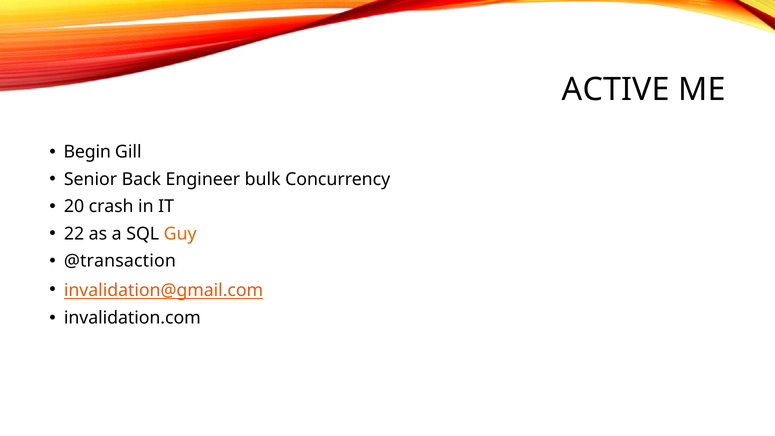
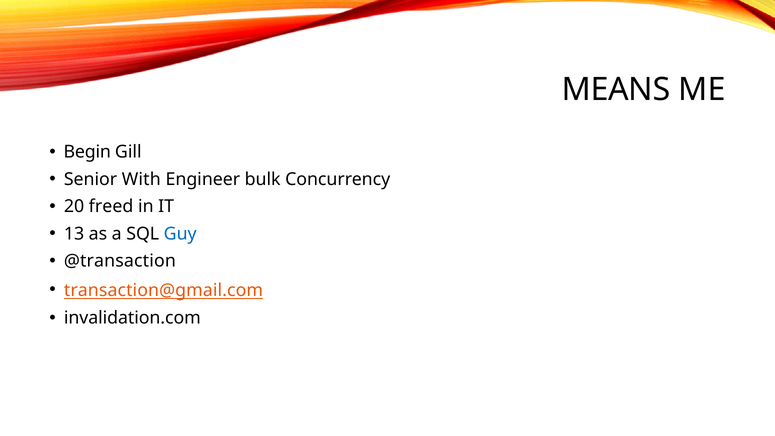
ACTIVE: ACTIVE -> MEANS
Back: Back -> With
crash: crash -> freed
22: 22 -> 13
Guy colour: orange -> blue
invalidation@gmail.com: invalidation@gmail.com -> transaction@gmail.com
